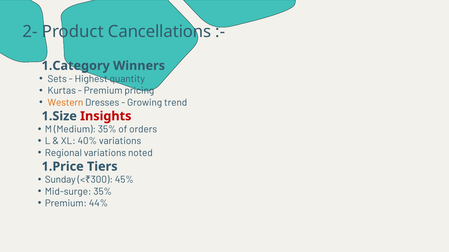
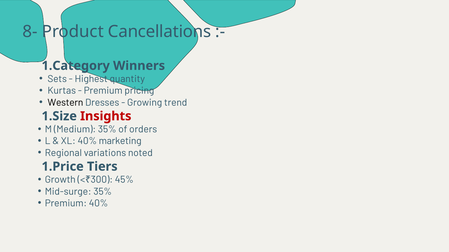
2-: 2- -> 8-
Western colour: orange -> black
40% variations: variations -> marketing
Sunday: Sunday -> Growth
Premium 44%: 44% -> 40%
